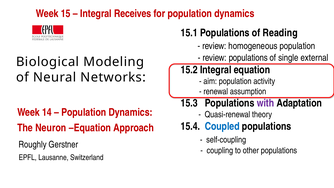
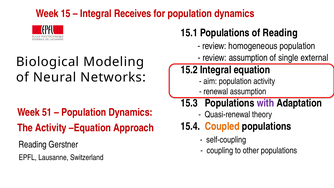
review populations: populations -> assumption
14: 14 -> 51
Coupled colour: blue -> orange
The Neuron: Neuron -> Activity
Roughly at (33, 144): Roughly -> Reading
